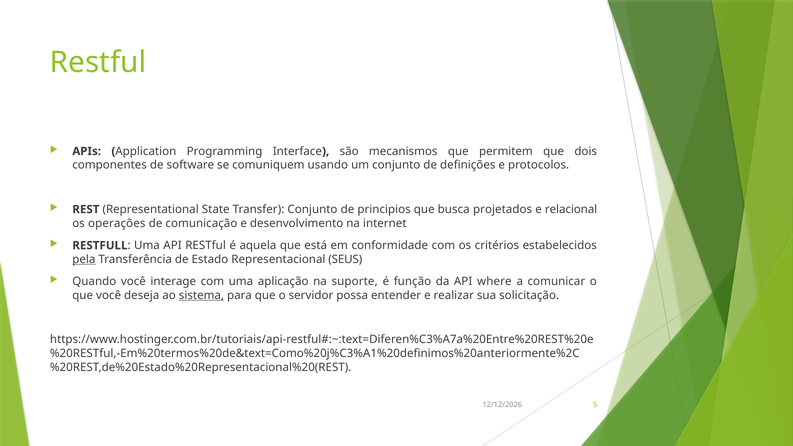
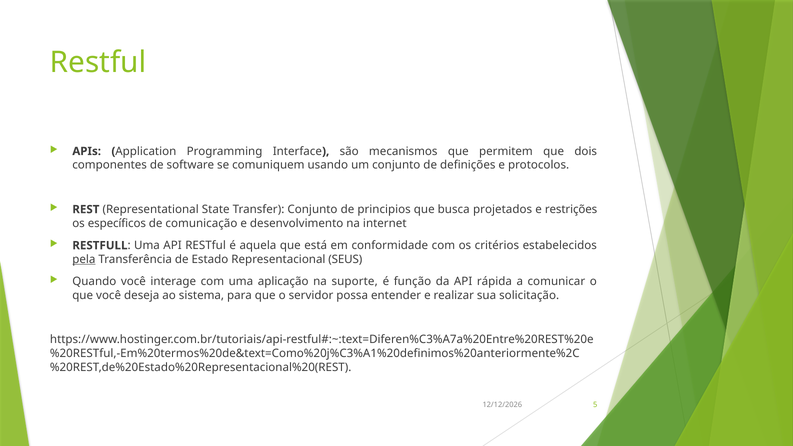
relacional: relacional -> restrições
operações: operações -> específicos
where: where -> rápida
sistema underline: present -> none
